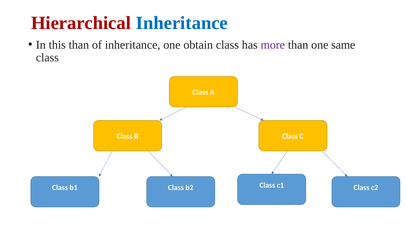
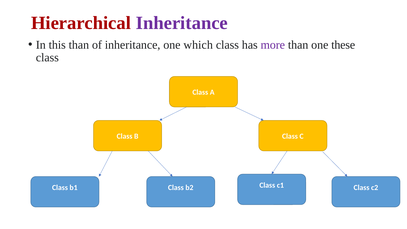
Inheritance at (182, 23) colour: blue -> purple
obtain: obtain -> which
same: same -> these
